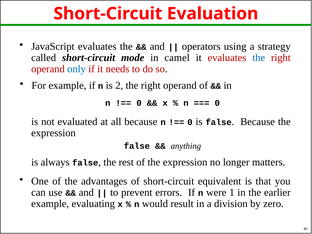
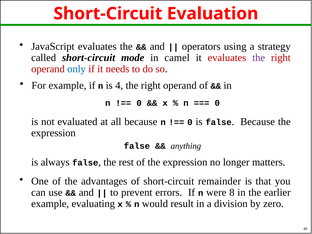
the at (259, 58) colour: blue -> purple
2: 2 -> 4
equivalent: equivalent -> remainder
1: 1 -> 8
